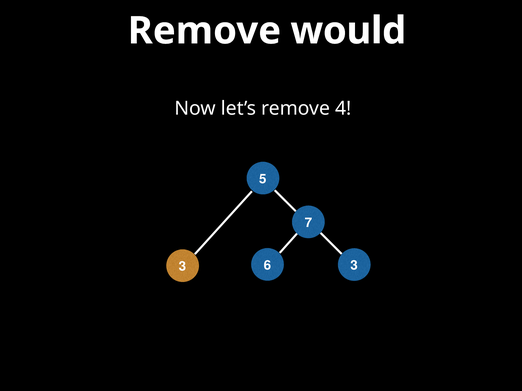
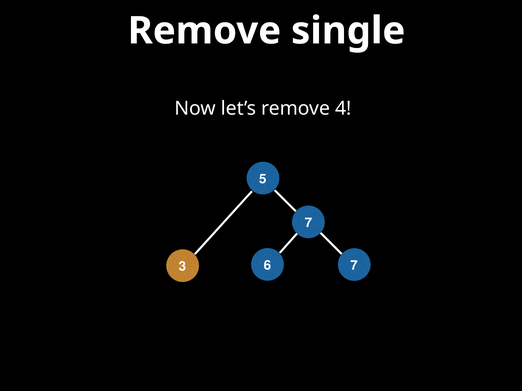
would: would -> single
3 at (354, 266): 3 -> 7
